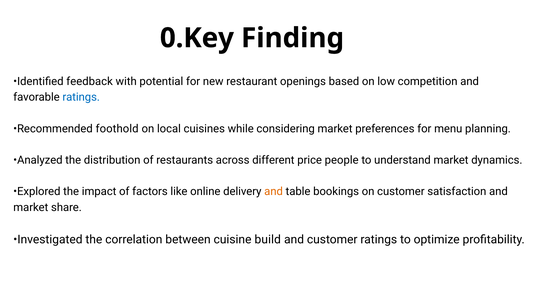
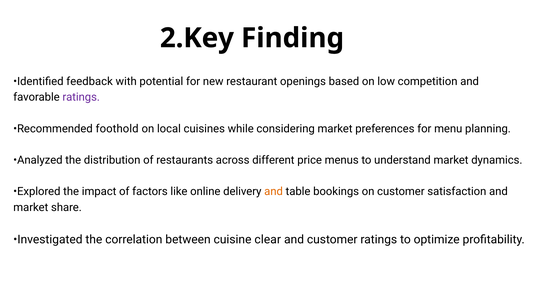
0.Key: 0.Key -> 2.Key
ratings at (81, 97) colour: blue -> purple
people: people -> menus
build: build -> clear
